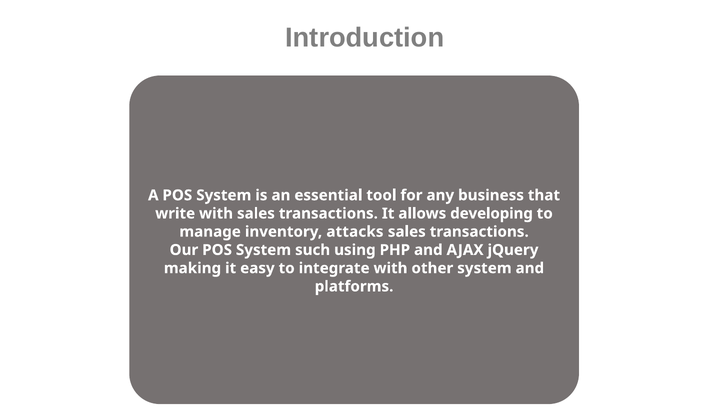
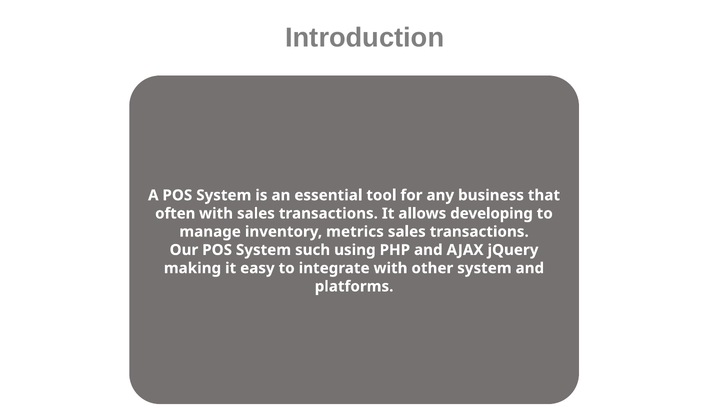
write: write -> often
attacks: attacks -> metrics
